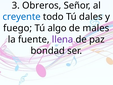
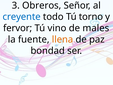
dales: dales -> torno
fuego: fuego -> fervor
algo: algo -> vino
llena colour: purple -> orange
